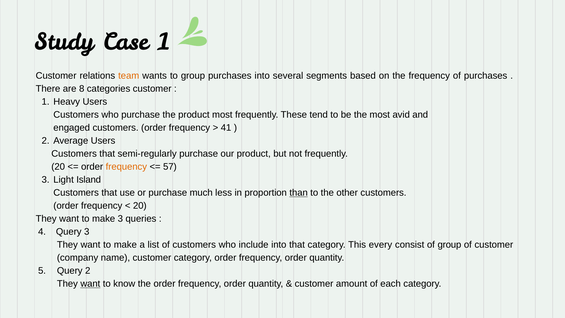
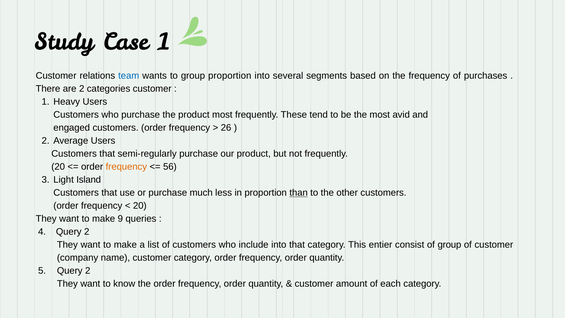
team colour: orange -> blue
group purchases: purchases -> proportion
are 8: 8 -> 2
41: 41 -> 26
57: 57 -> 56
make 3: 3 -> 9
3 at (87, 232): 3 -> 2
every: every -> entier
want at (90, 284) underline: present -> none
